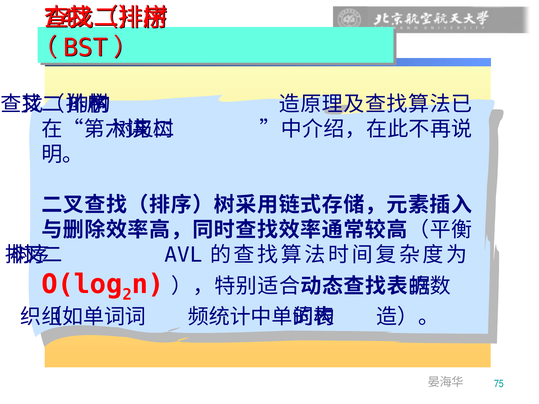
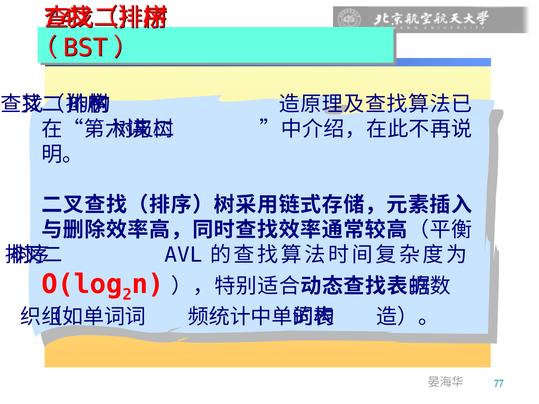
75: 75 -> 77
